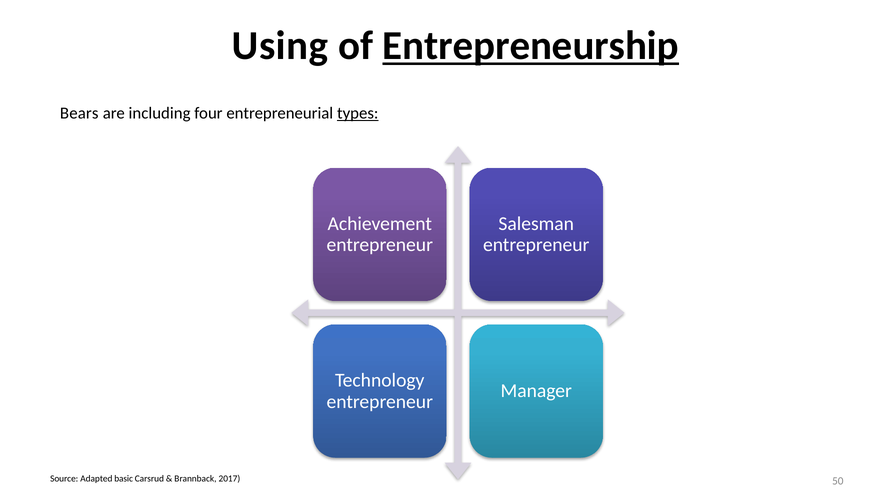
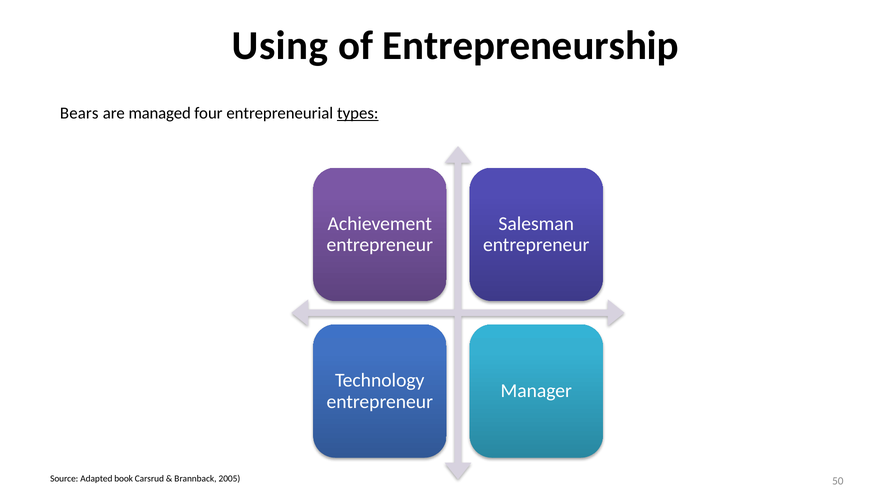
Entrepreneurship underline: present -> none
including: including -> managed
basic: basic -> book
2017: 2017 -> 2005
